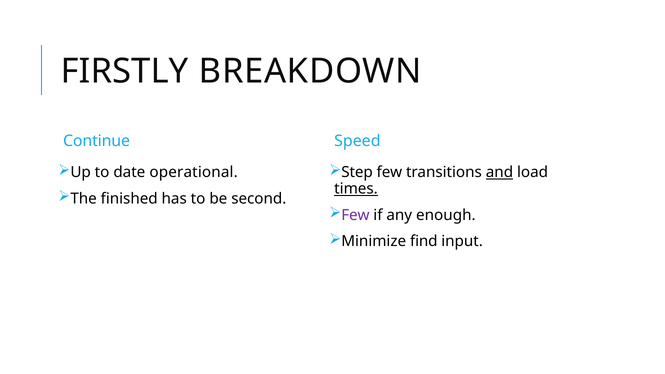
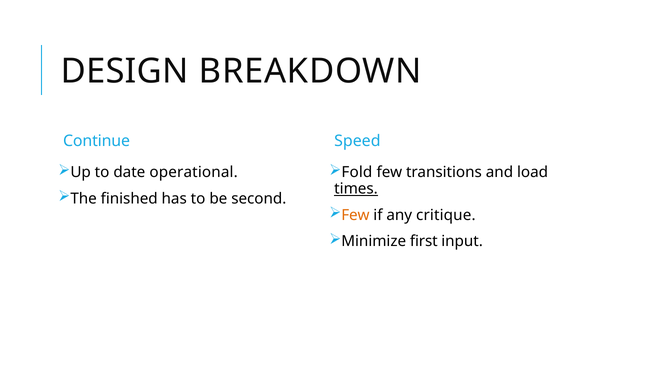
FIRSTLY: FIRSTLY -> DESIGN
Step: Step -> Fold
and underline: present -> none
Few at (355, 215) colour: purple -> orange
enough: enough -> critique
find: find -> first
